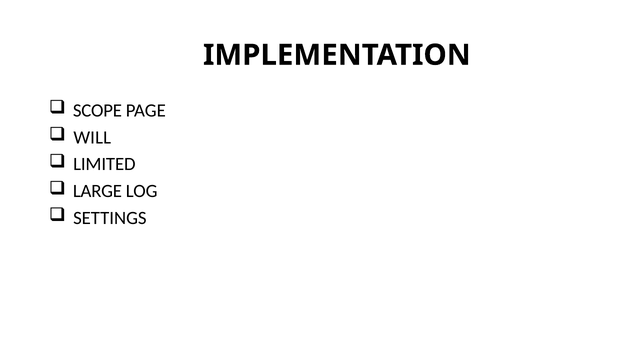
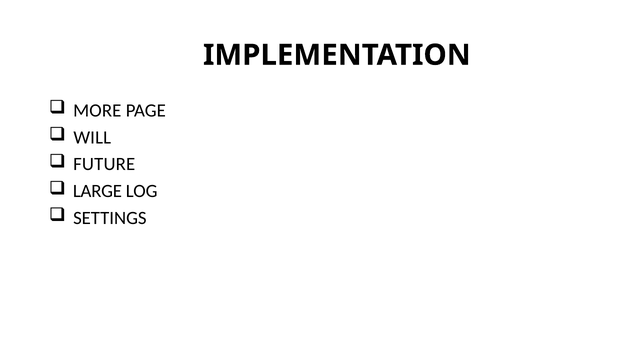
SCOPE: SCOPE -> MORE
LIMITED: LIMITED -> FUTURE
